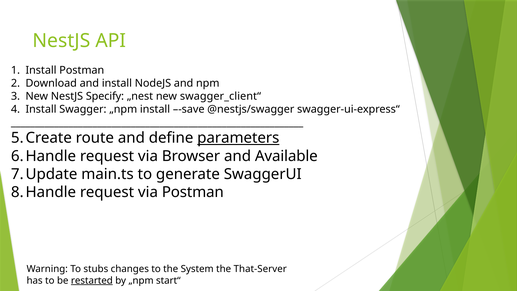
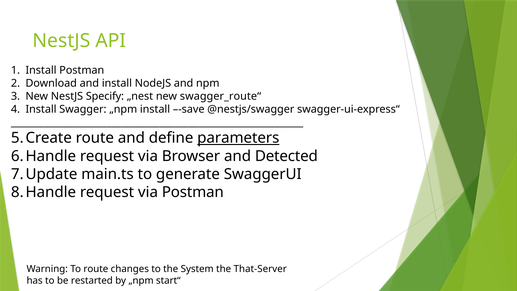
swagger_client“: swagger_client“ -> swagger_route“
Available: Available -> Detected
To stubs: stubs -> route
restarted underline: present -> none
